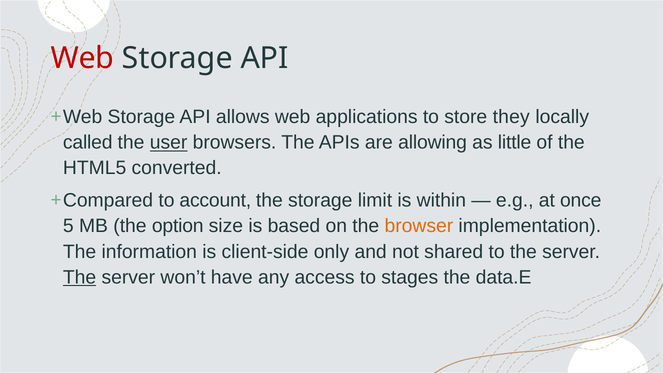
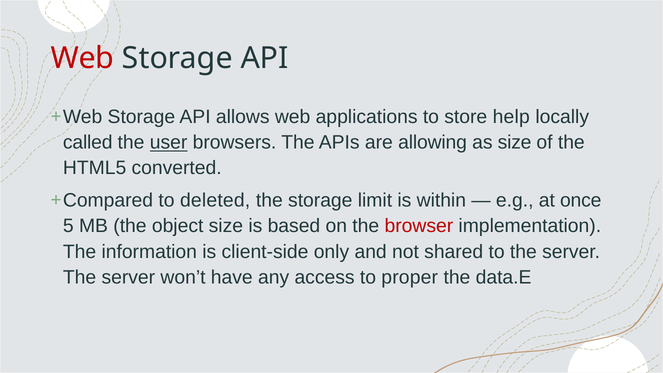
they: they -> help
as little: little -> size
account: account -> deleted
option: option -> object
browser colour: orange -> red
The at (80, 277) underline: present -> none
stages: stages -> proper
